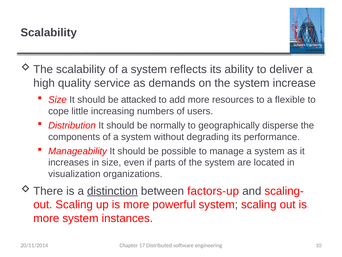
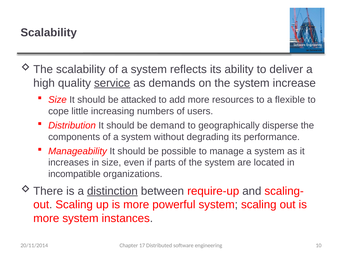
service underline: none -> present
normally: normally -> demand
visualization: visualization -> incompatible
factors-up: factors-up -> require-up
